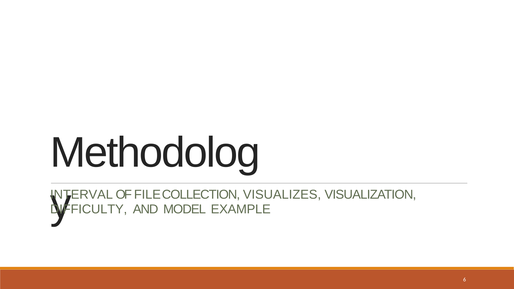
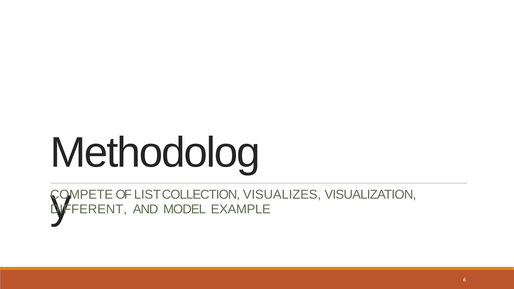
INTERVAL: INTERVAL -> COMPETE
FILE: FILE -> LIST
DIFFICULTY: DIFFICULTY -> DIFFERENT
